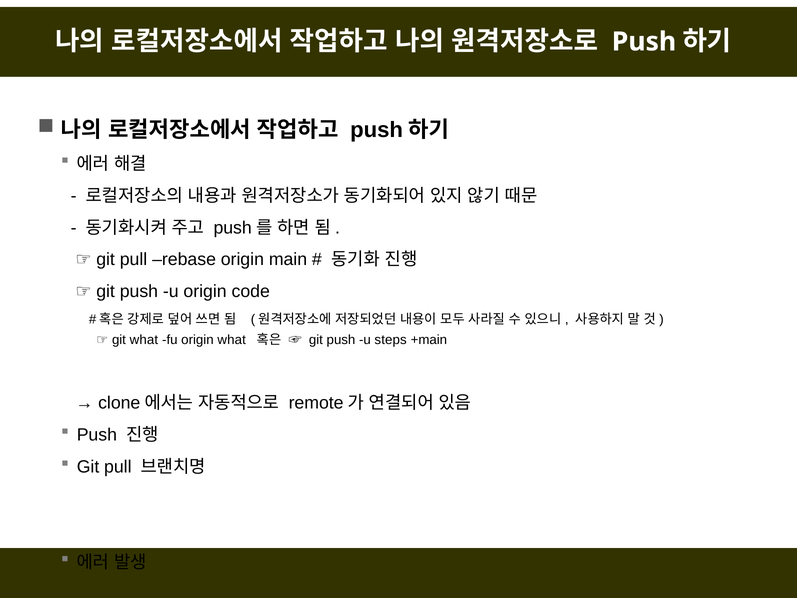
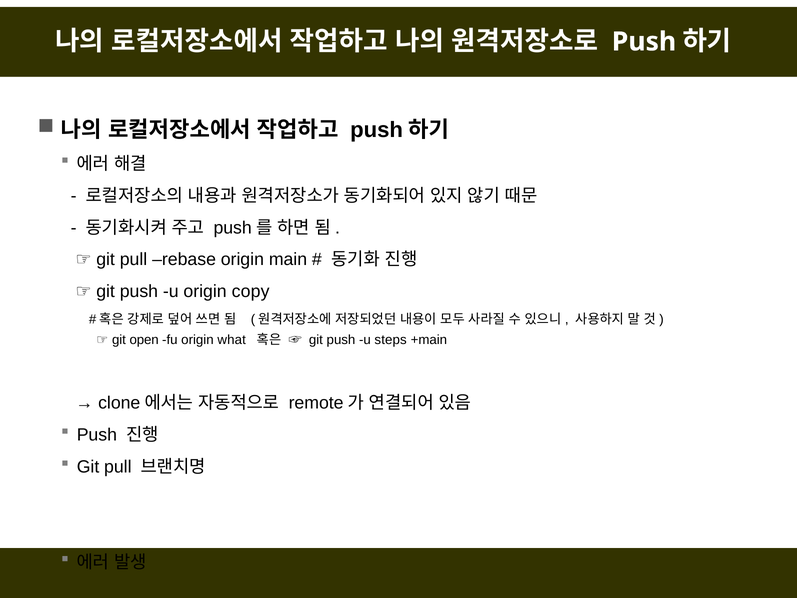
code: code -> copy
git what: what -> open
